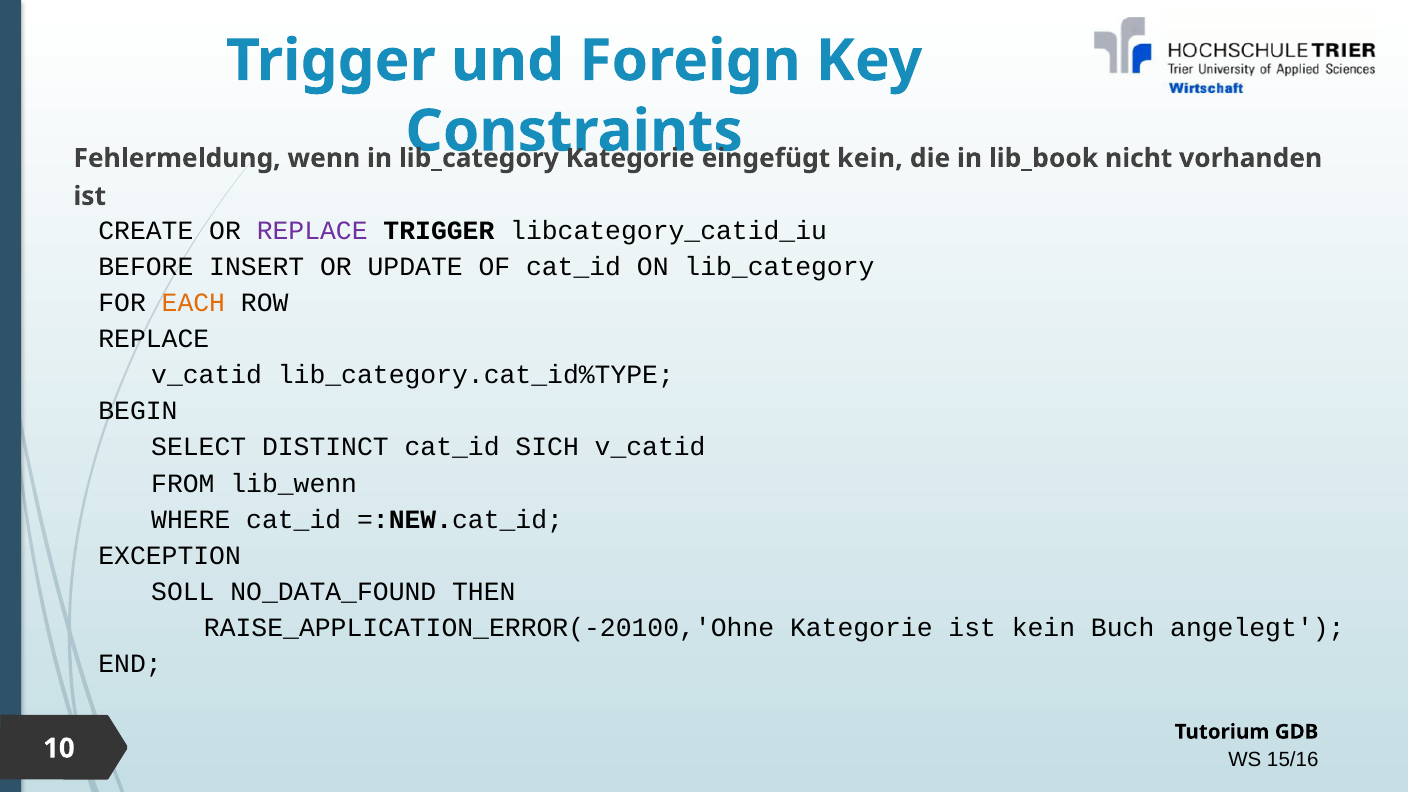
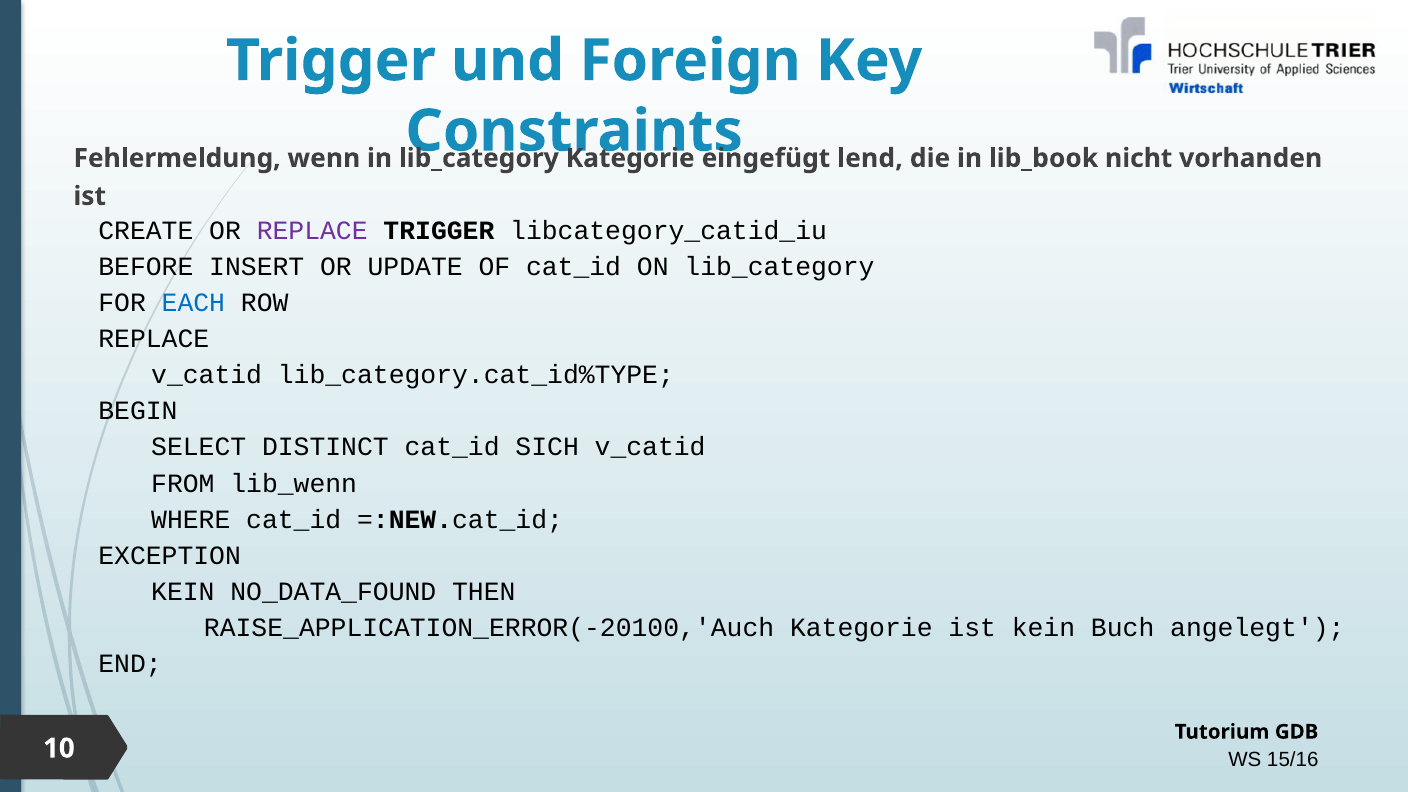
eingefügt kein: kein -> lend
EACH colour: orange -> blue
SOLL at (183, 592): SOLL -> KEIN
RAISE_APPLICATION_ERROR(-20100,'Ohne: RAISE_APPLICATION_ERROR(-20100,'Ohne -> RAISE_APPLICATION_ERROR(-20100,'Auch
